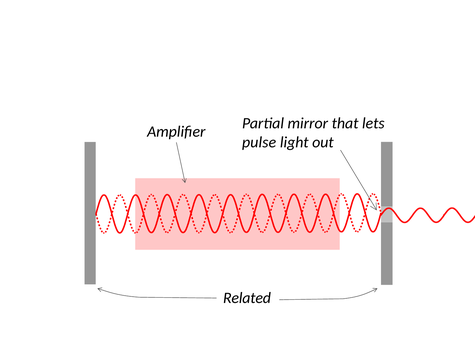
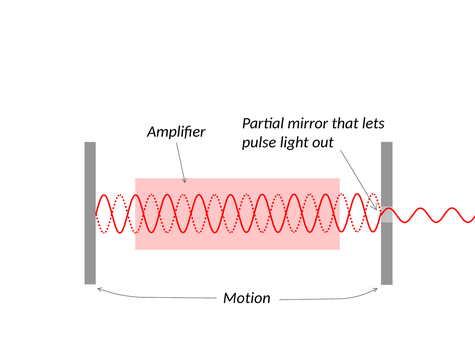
Related: Related -> Motion
